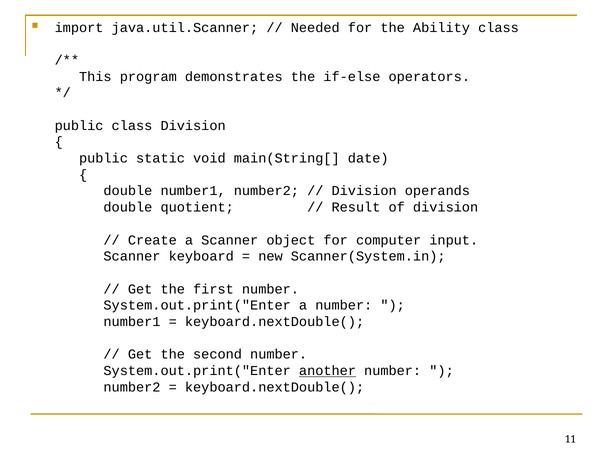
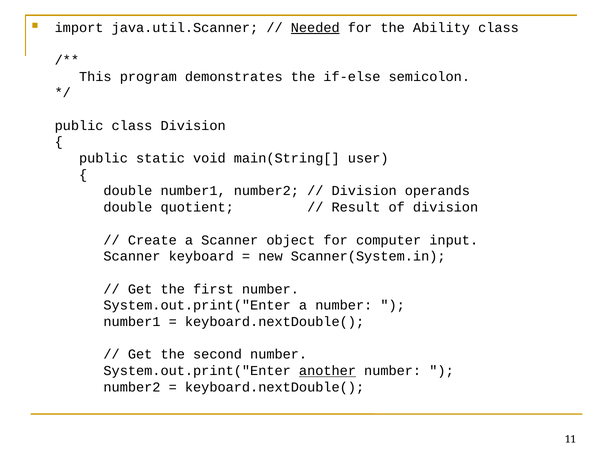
Needed underline: none -> present
operators: operators -> semicolon
date: date -> user
